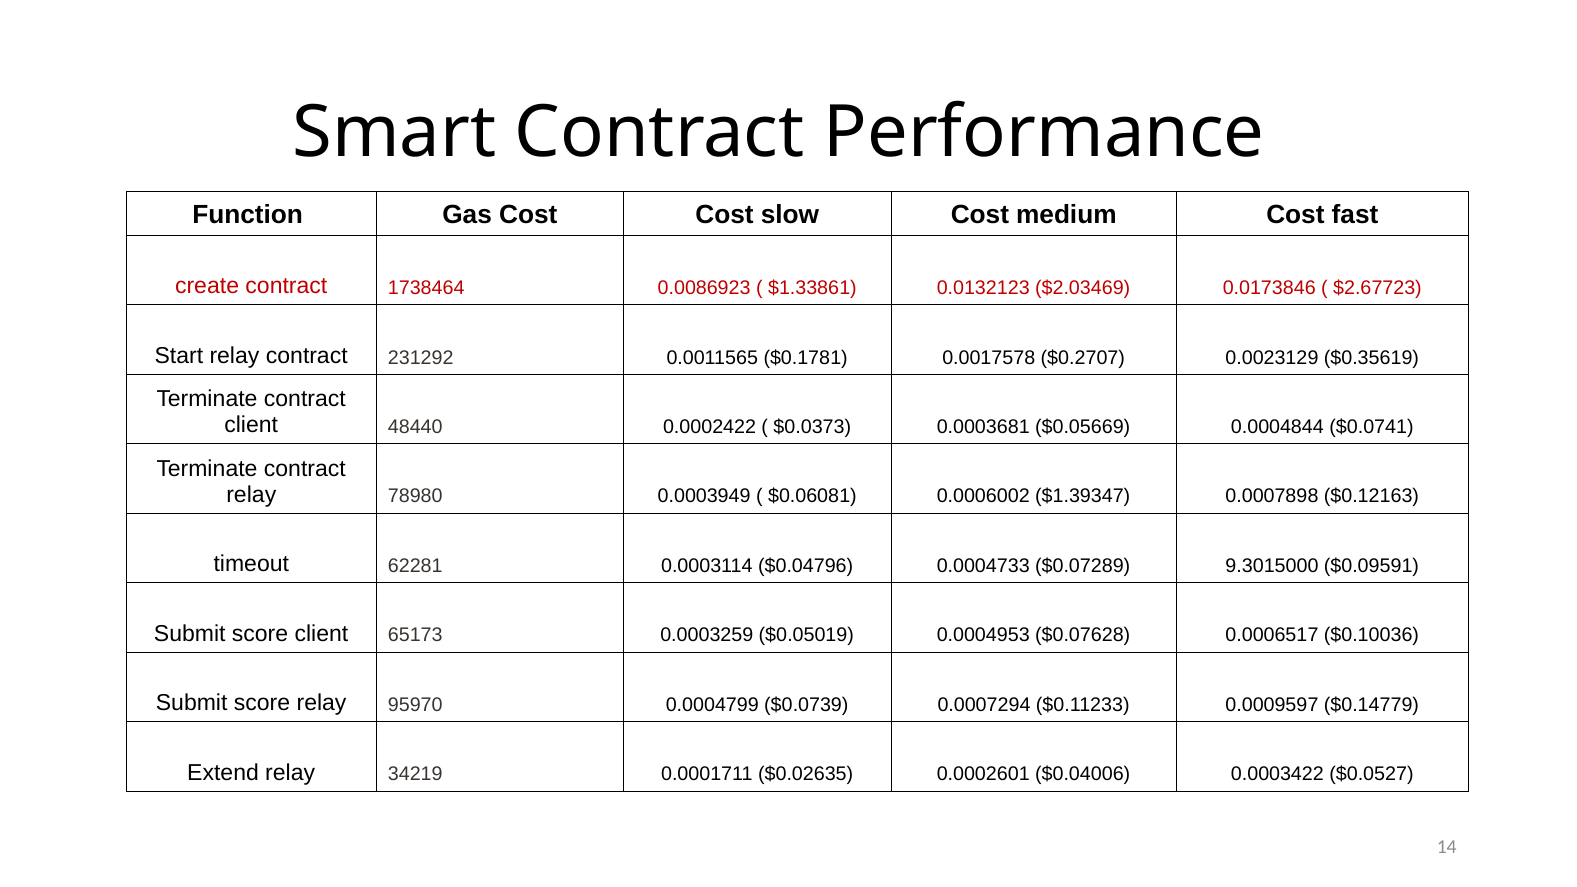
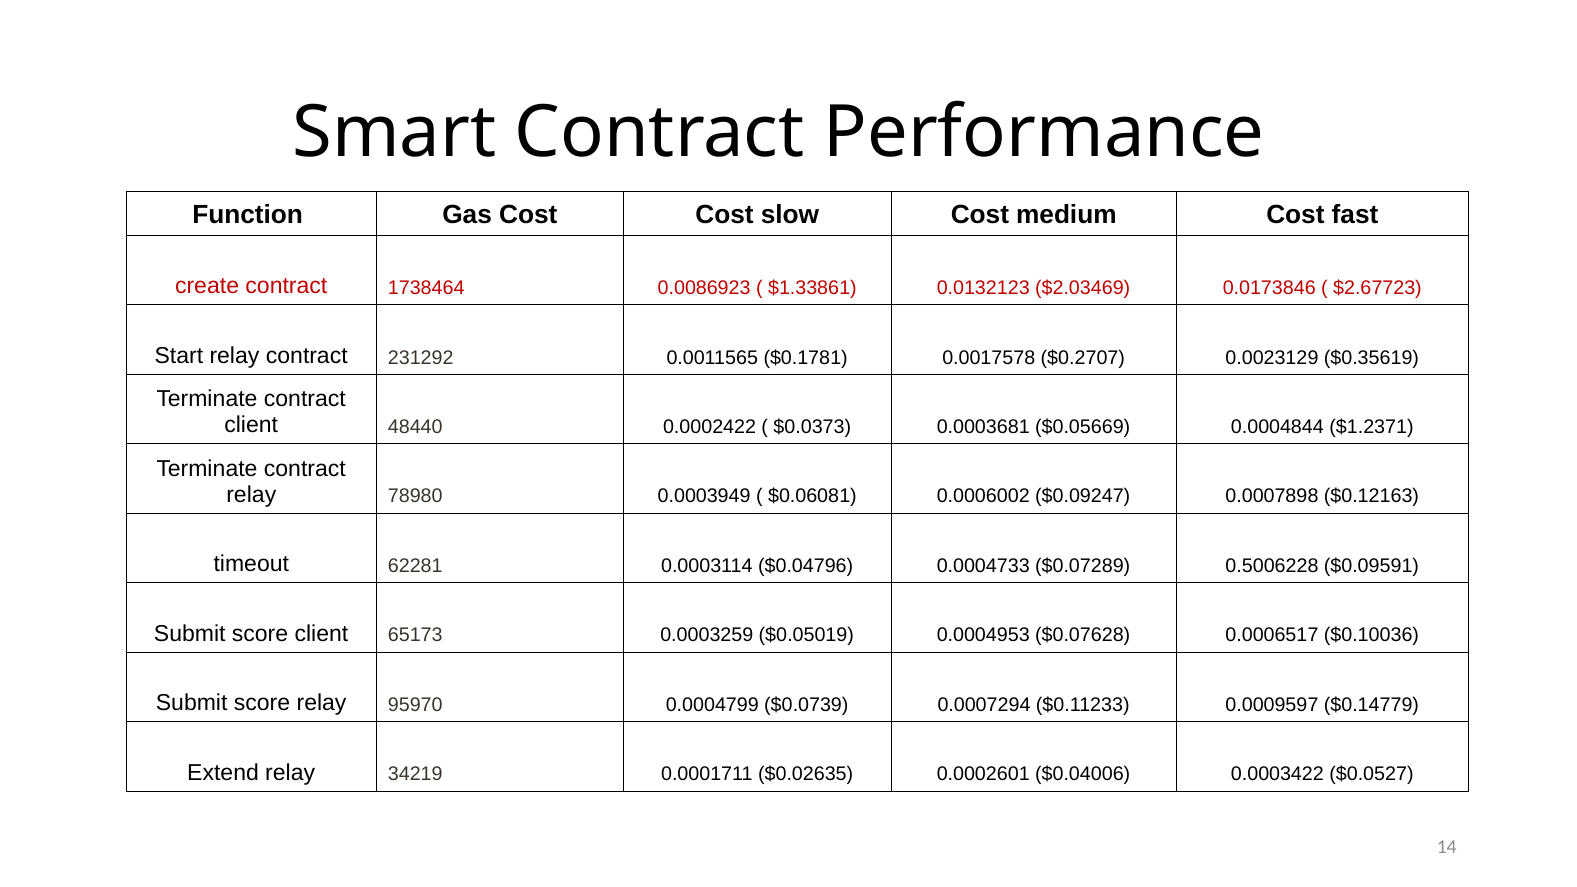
$0.0741: $0.0741 -> $1.2371
$1.39347: $1.39347 -> $0.09247
9.3015000: 9.3015000 -> 0.5006228
